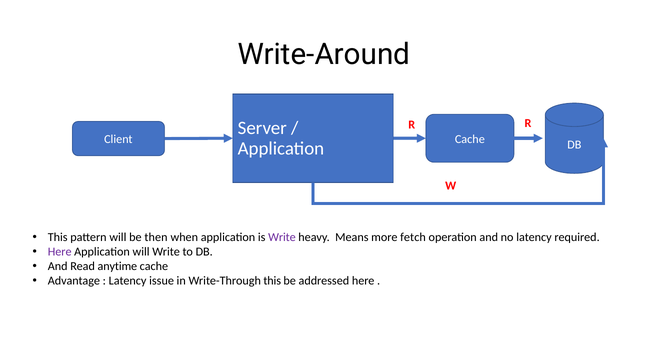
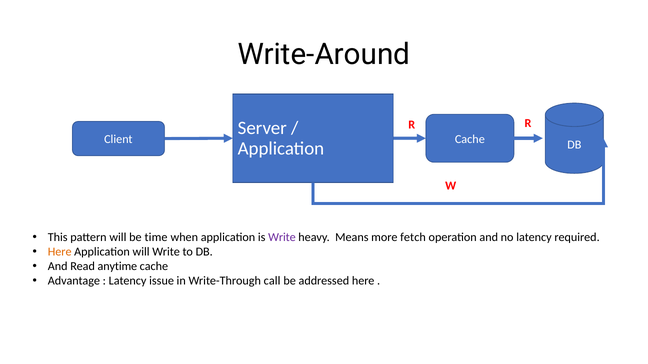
then: then -> time
Here at (60, 252) colour: purple -> orange
Write-Through this: this -> call
